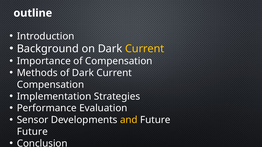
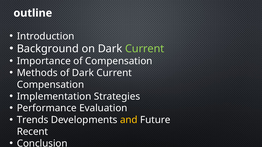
Current at (145, 49) colour: yellow -> light green
Sensor: Sensor -> Trends
Future at (32, 132): Future -> Recent
